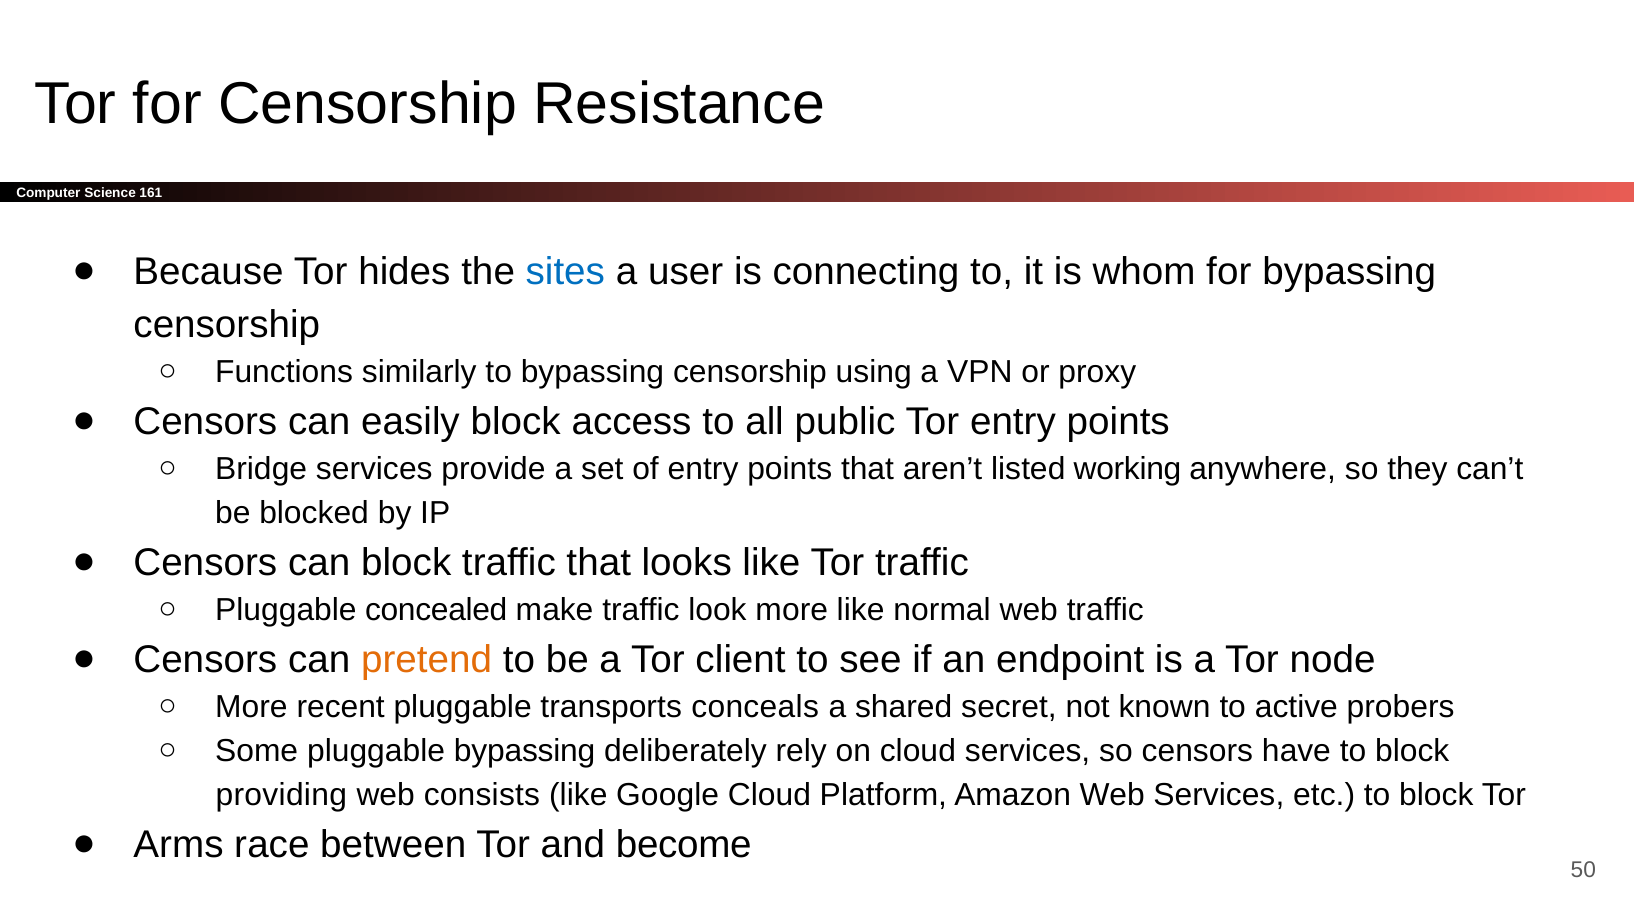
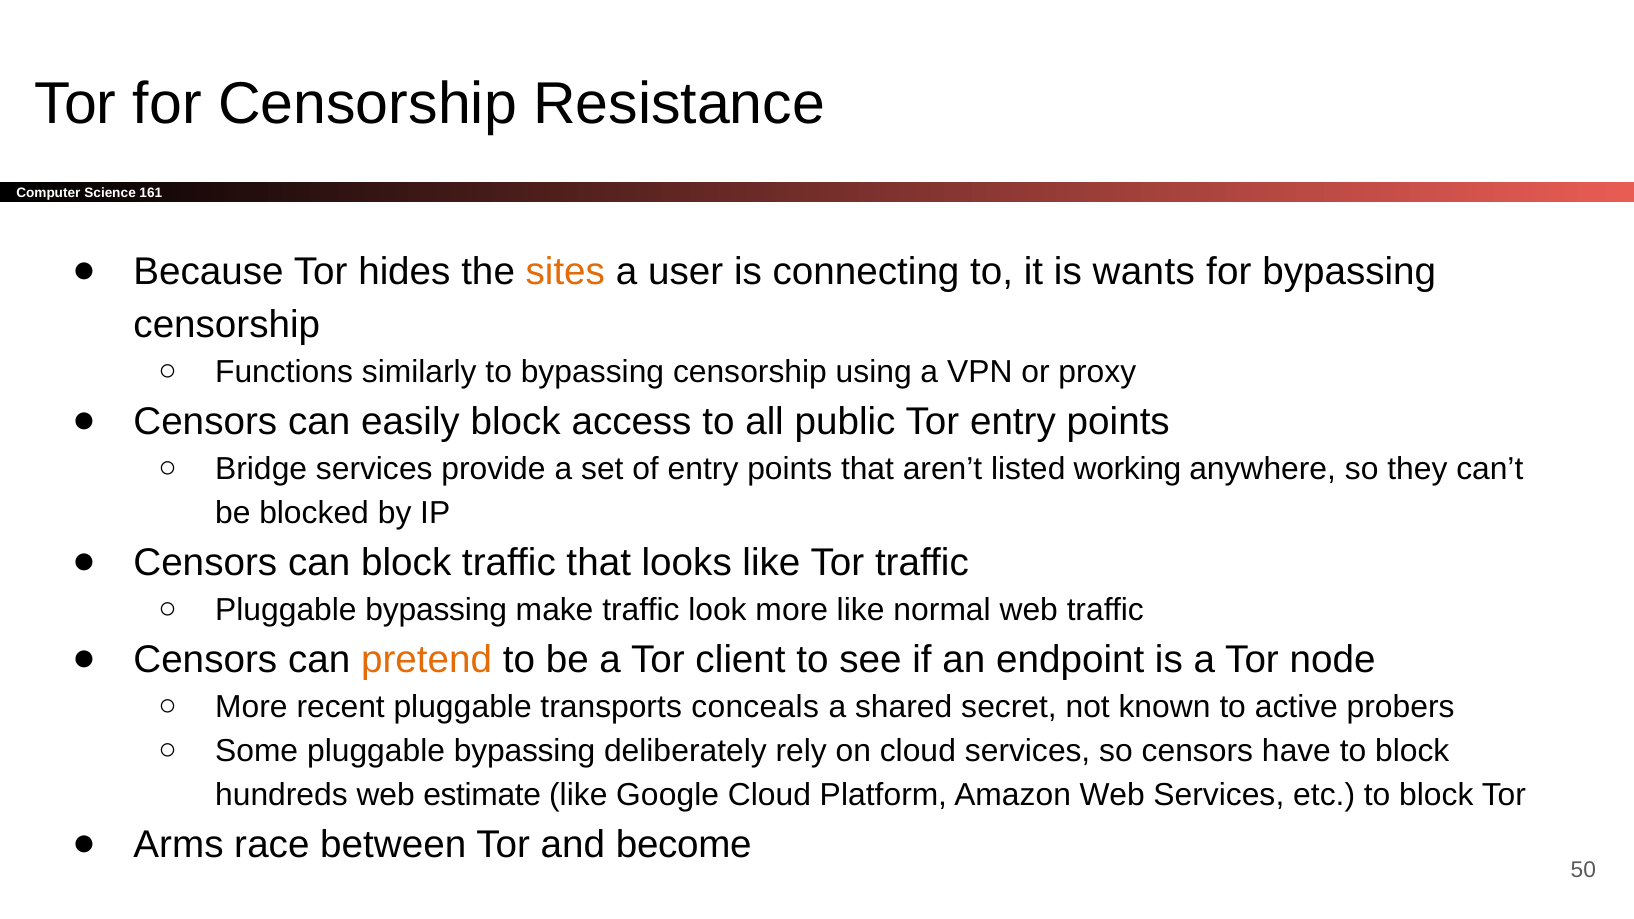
sites colour: blue -> orange
whom: whom -> wants
concealed at (436, 610): concealed -> bypassing
providing: providing -> hundreds
consists: consists -> estimate
